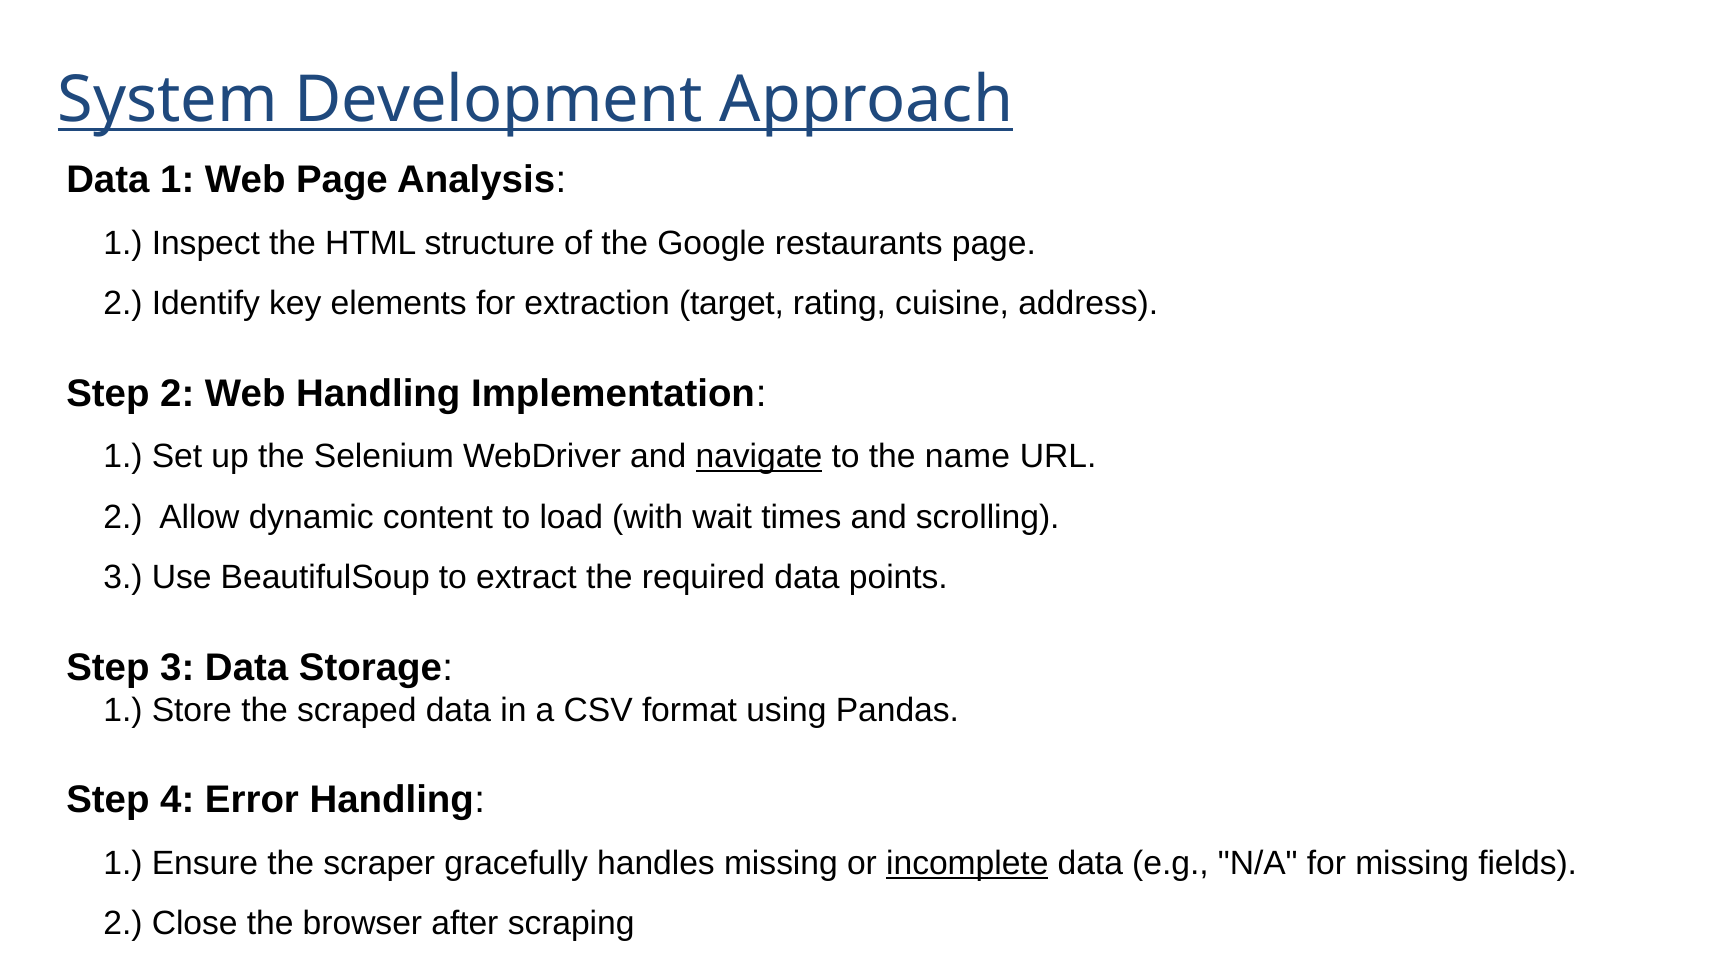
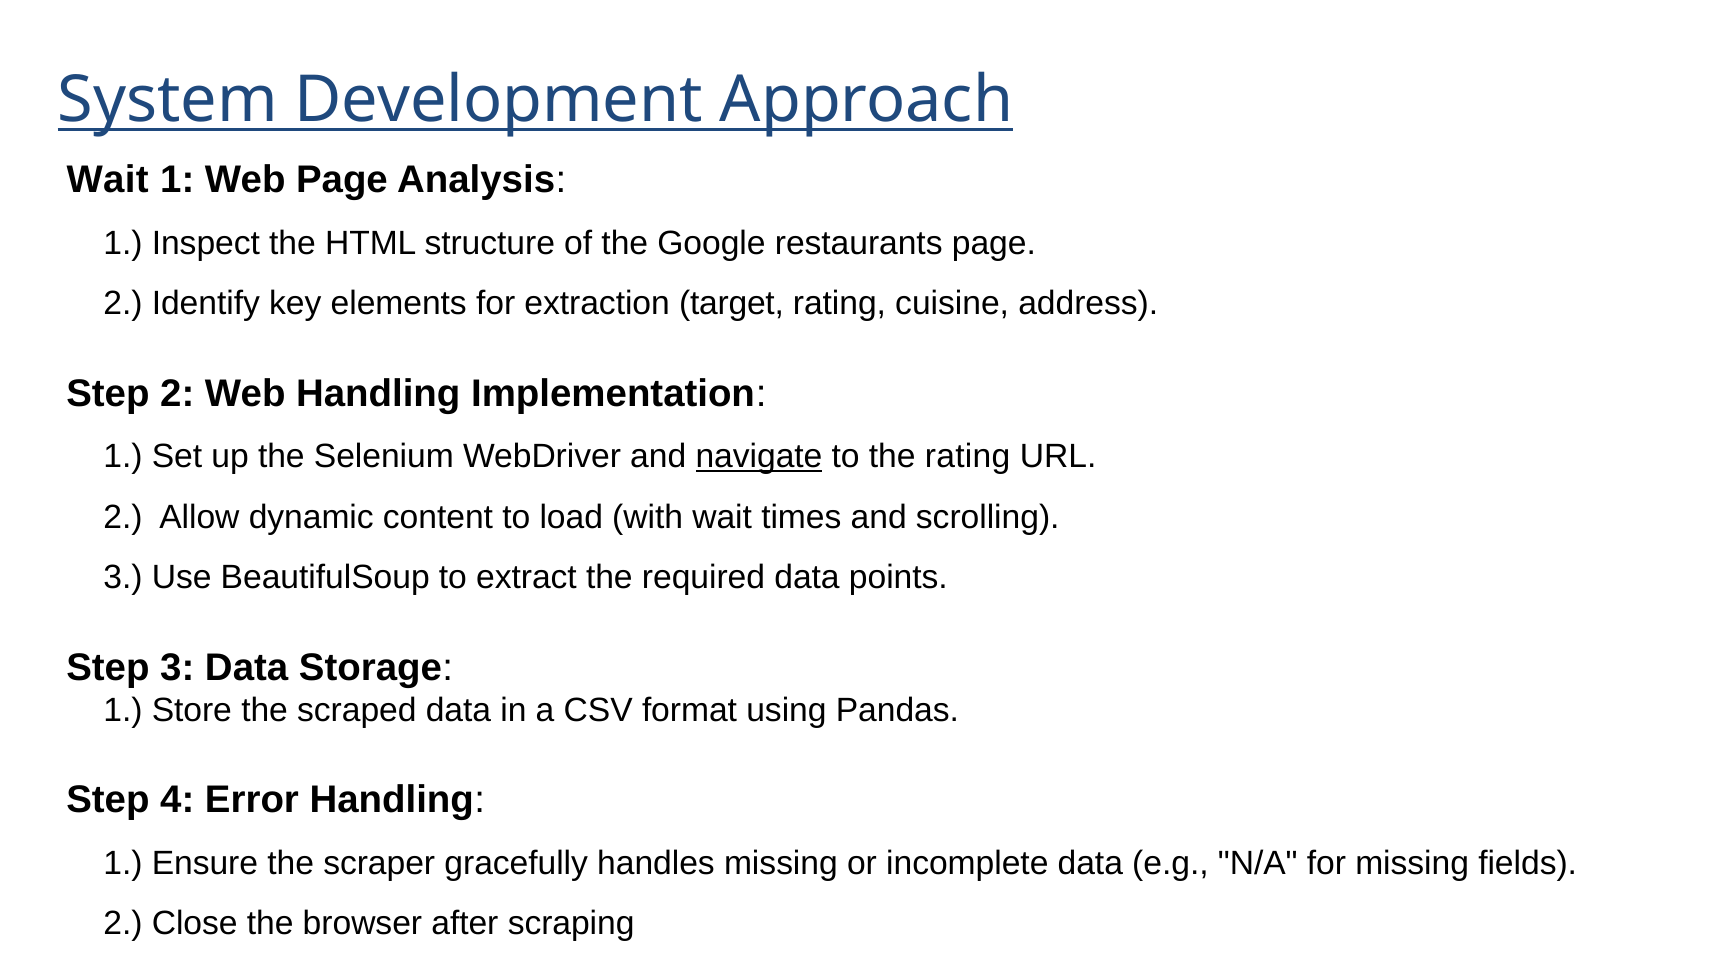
Data at (108, 180): Data -> Wait
the name: name -> rating
incomplete underline: present -> none
